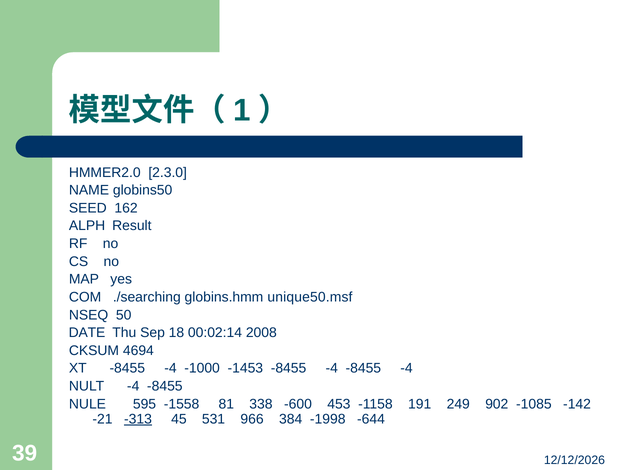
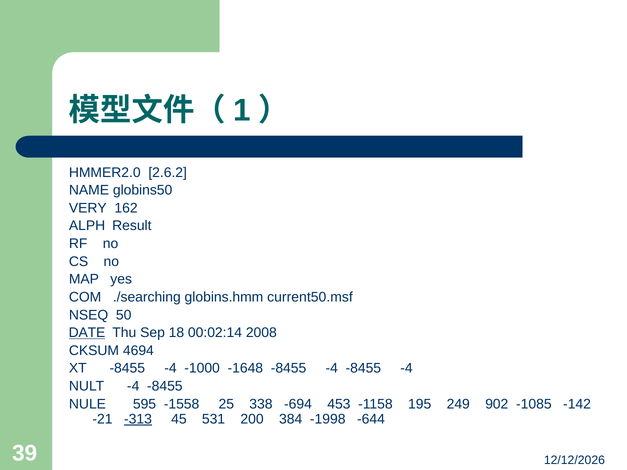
2.3.0: 2.3.0 -> 2.6.2
SEED: SEED -> VERY
unique50.msf: unique50.msf -> current50.msf
DATE underline: none -> present
-1453: -1453 -> -1648
81: 81 -> 25
-600: -600 -> -694
191: 191 -> 195
966: 966 -> 200
